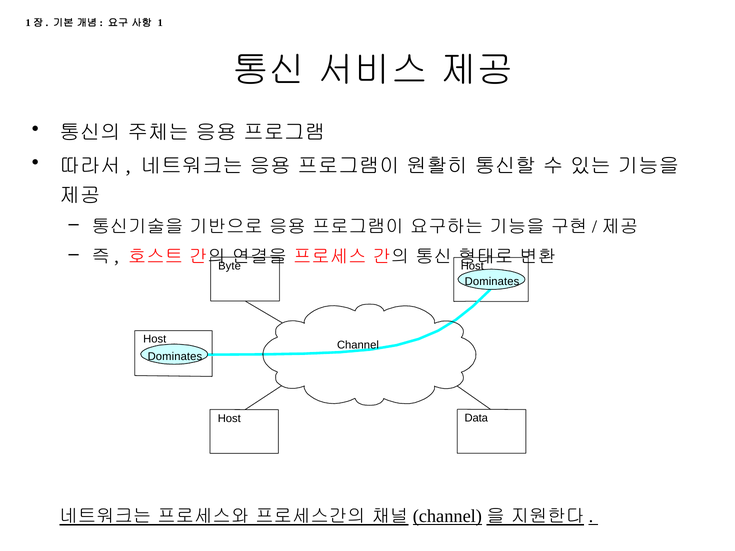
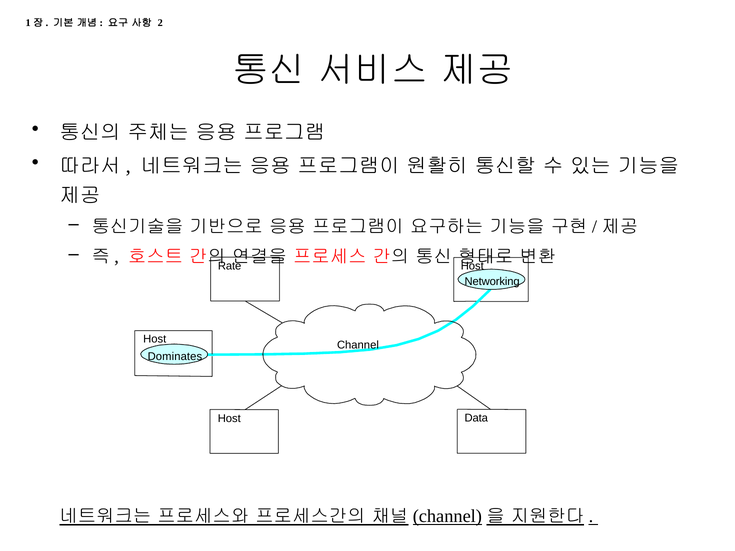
1: 1 -> 2
Byte: Byte -> Rate
Dominates at (492, 282): Dominates -> Networking
